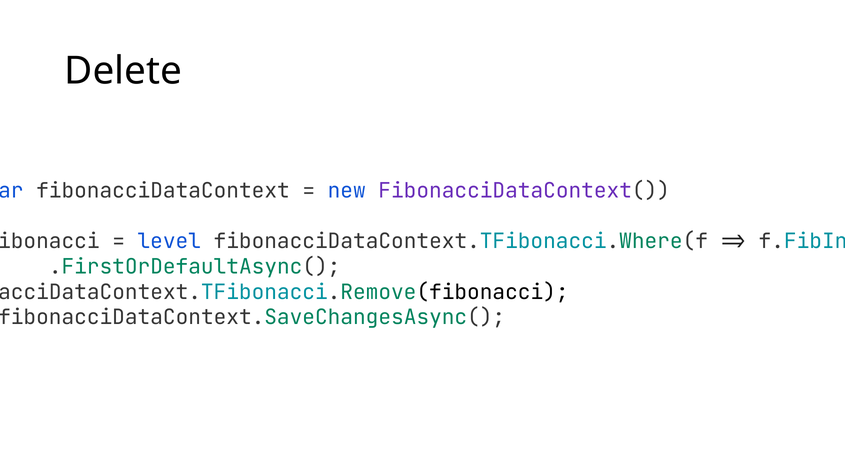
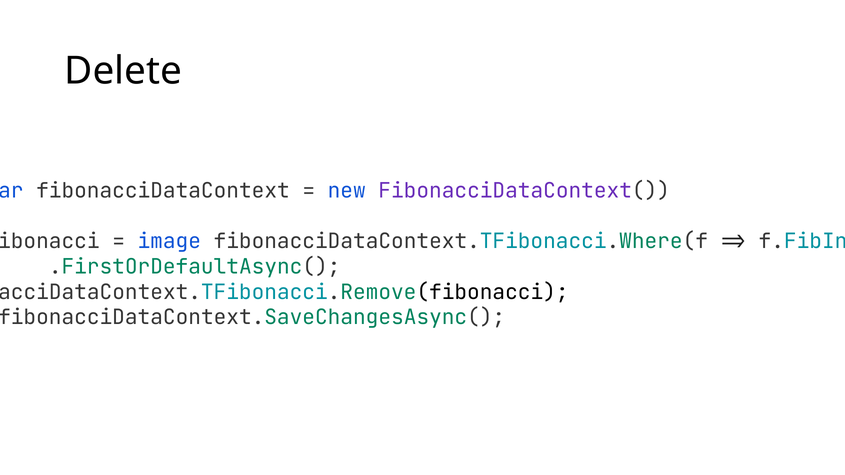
level: level -> image
